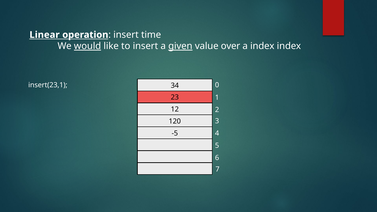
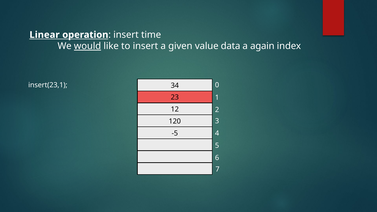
given underline: present -> none
over: over -> data
a index: index -> again
